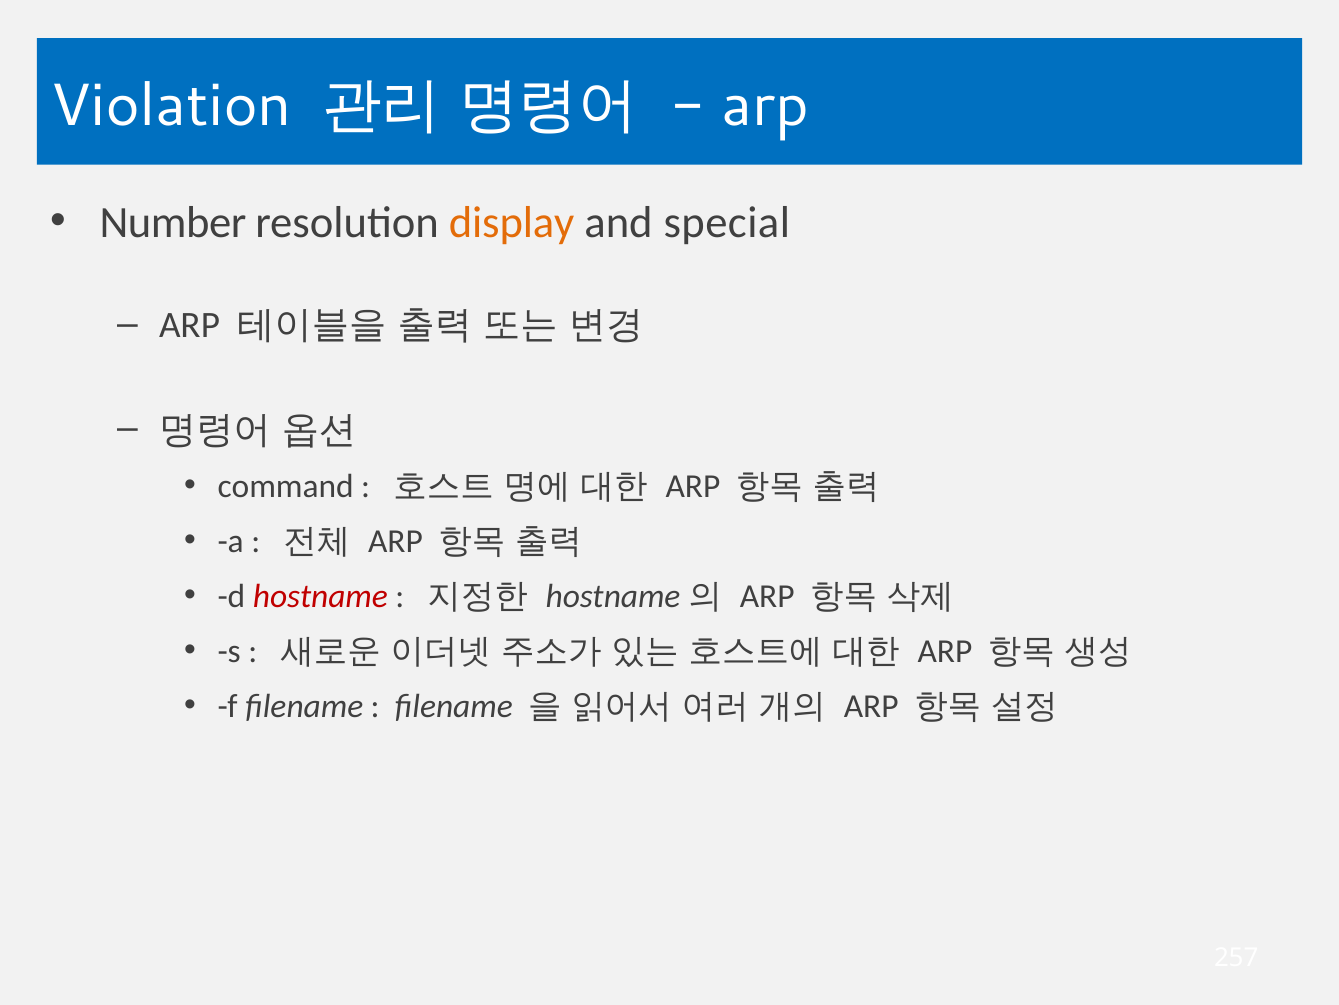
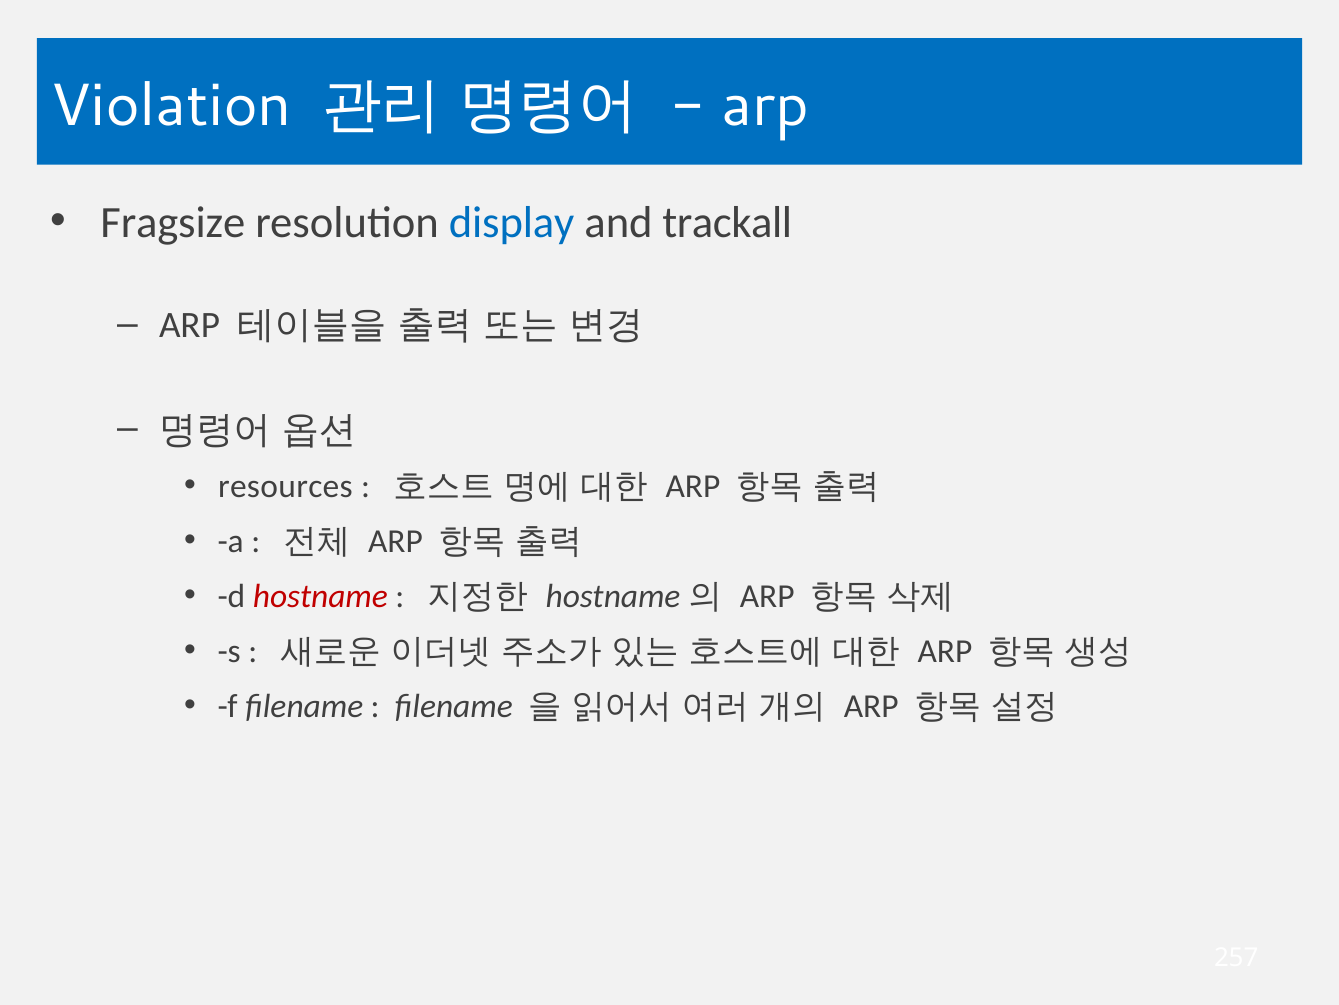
Number: Number -> Fragsize
display colour: orange -> blue
special: special -> trackall
command: command -> resources
